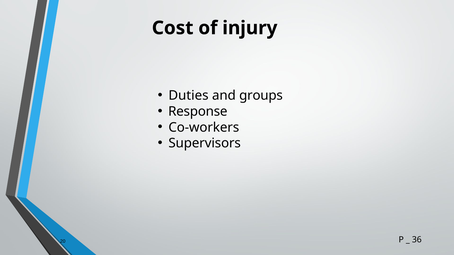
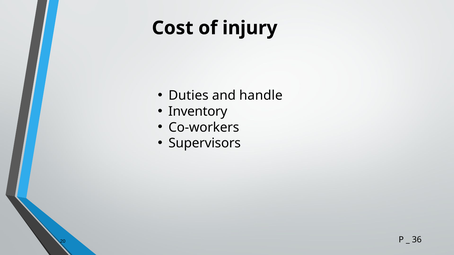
groups: groups -> handle
Response: Response -> Inventory
